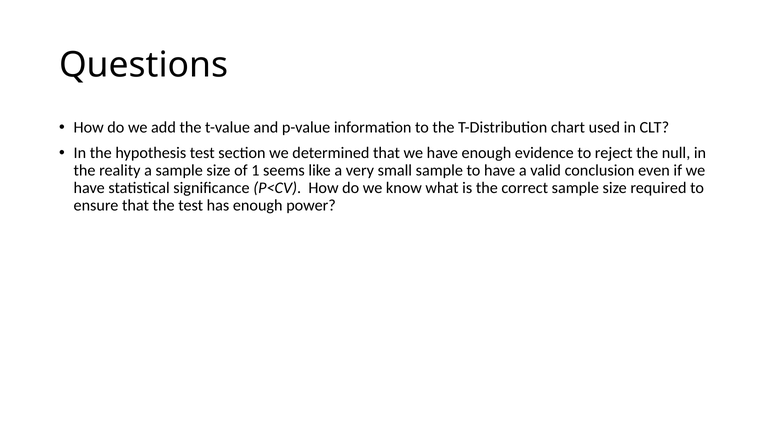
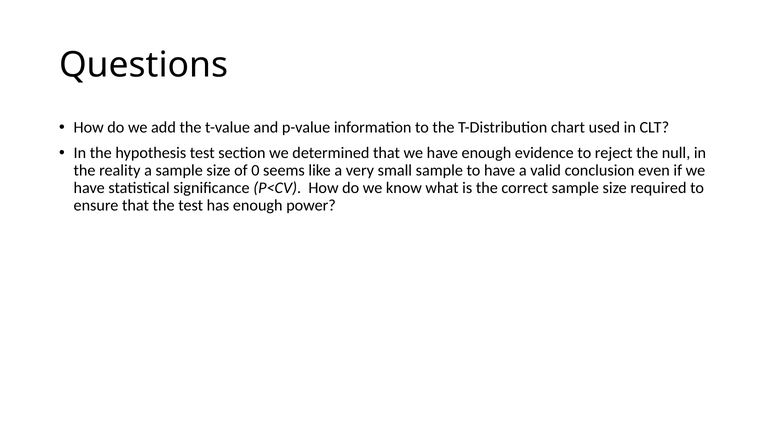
1: 1 -> 0
